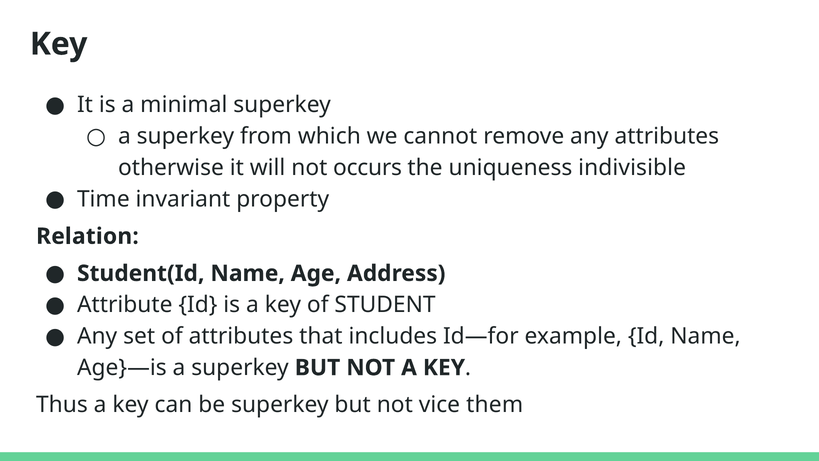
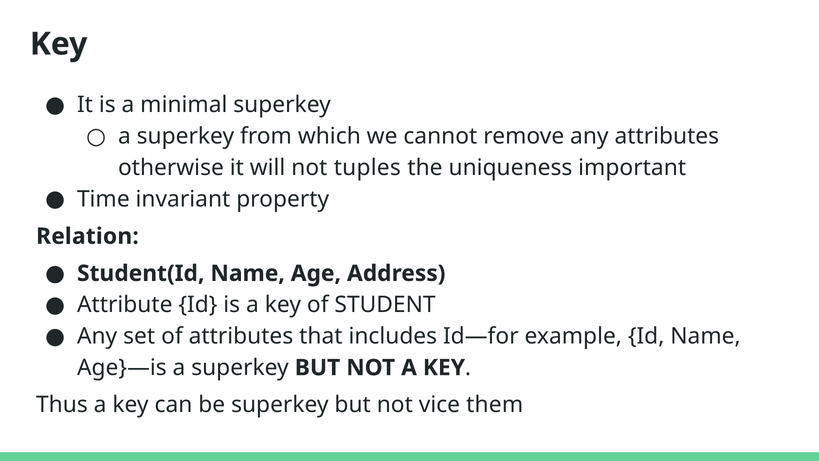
occurs: occurs -> tuples
indivisible: indivisible -> important
